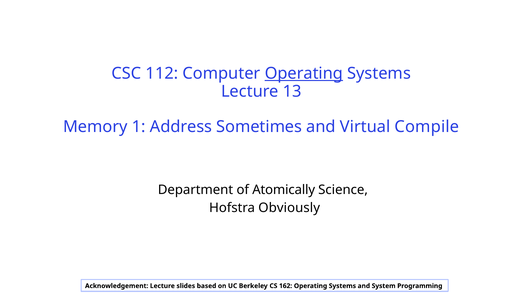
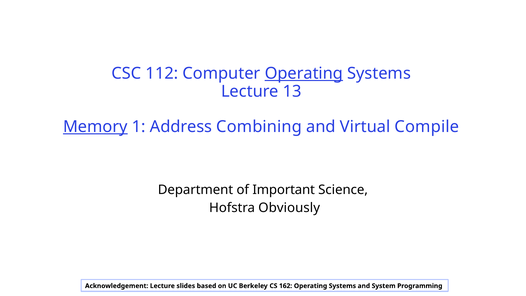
Memory underline: none -> present
Sometimes: Sometimes -> Combining
Atomically: Atomically -> Important
